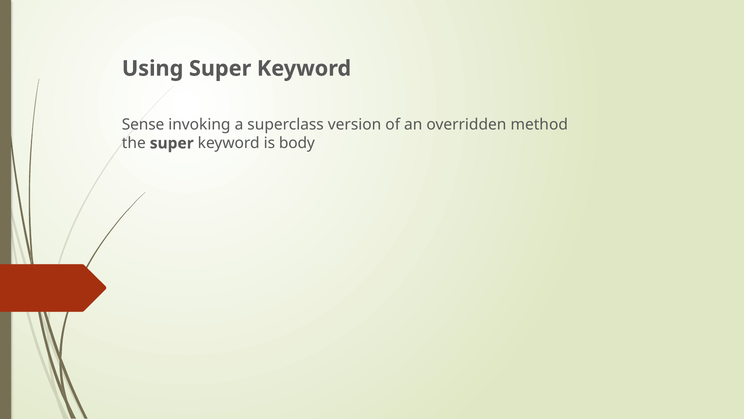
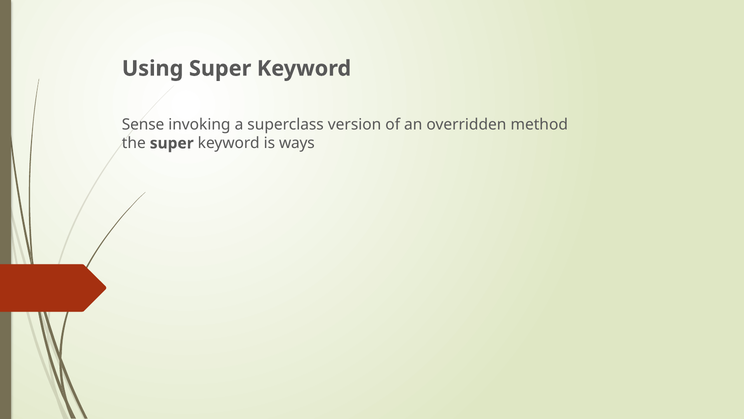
body: body -> ways
